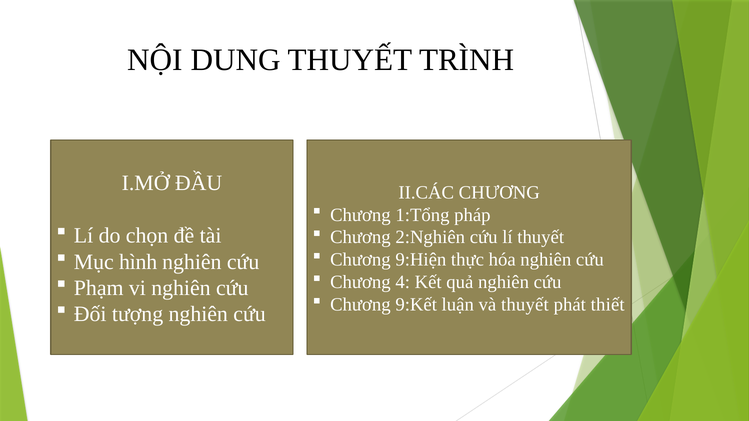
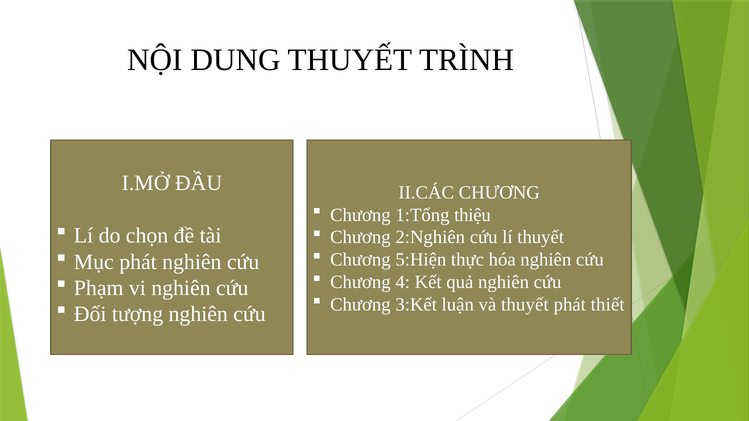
pháp: pháp -> thiệu
9:Hiện: 9:Hiện -> 5:Hiện
Mục hình: hình -> phát
9:Kết: 9:Kết -> 3:Kết
